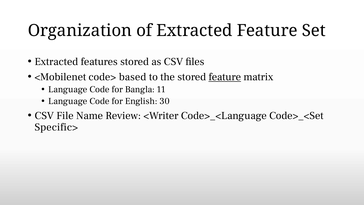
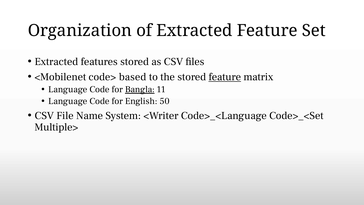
Bangla underline: none -> present
30: 30 -> 50
Review: Review -> System
Specific>: Specific> -> Multiple>
